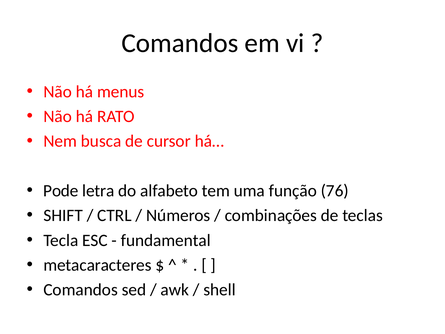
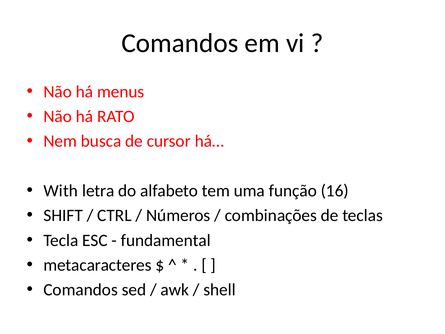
Pode: Pode -> With
76: 76 -> 16
